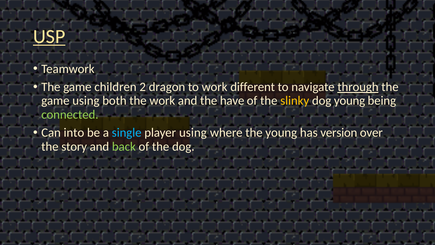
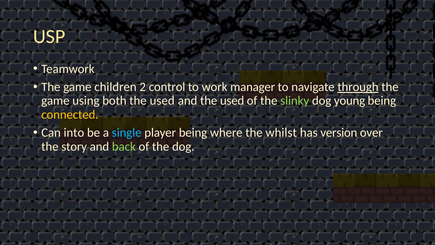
USP underline: present -> none
dragon: dragon -> control
different: different -> manager
both the work: work -> used
and the have: have -> used
slinky colour: yellow -> light green
connected colour: light green -> yellow
player using: using -> being
the young: young -> whilst
